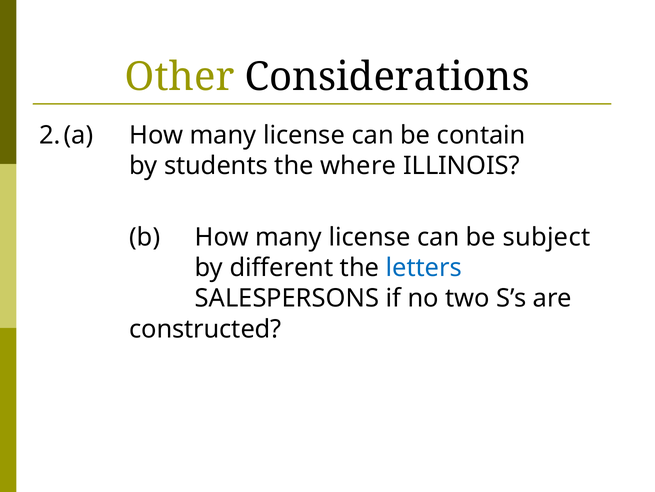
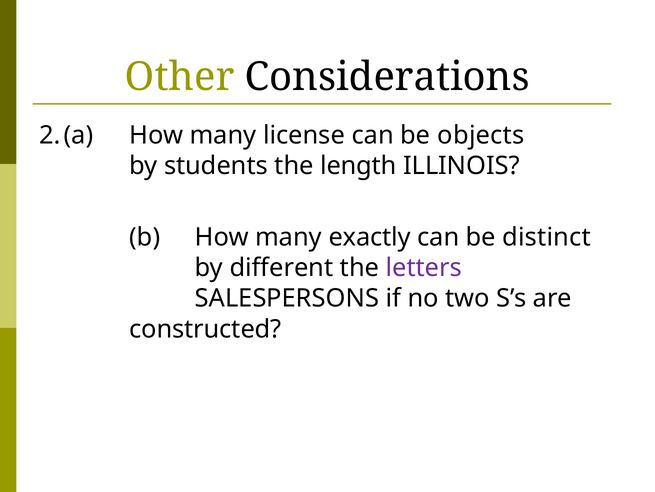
contain: contain -> objects
where: where -> length
b How many license: license -> exactly
subject: subject -> distinct
letters colour: blue -> purple
